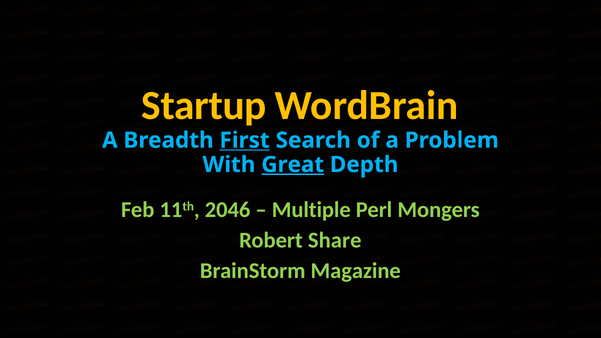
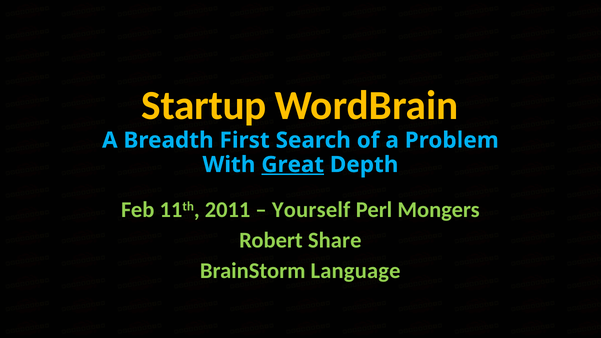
First underline: present -> none
2046: 2046 -> 2011
Multiple: Multiple -> Yourself
Magazine: Magazine -> Language
